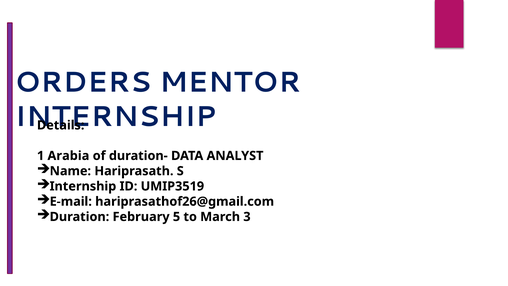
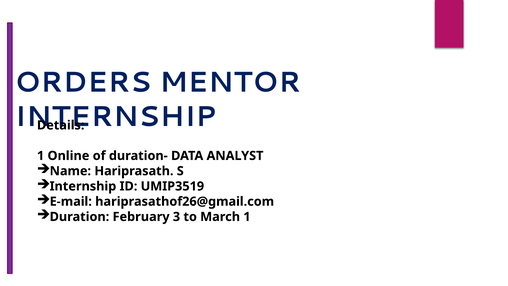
Arabia: Arabia -> Online
5: 5 -> 3
March 3: 3 -> 1
